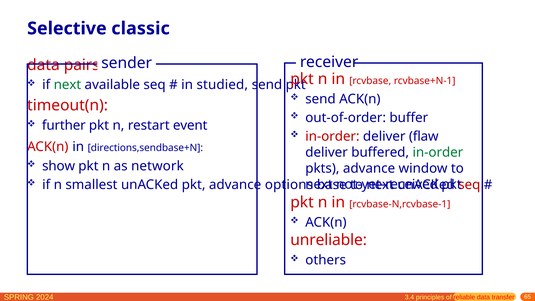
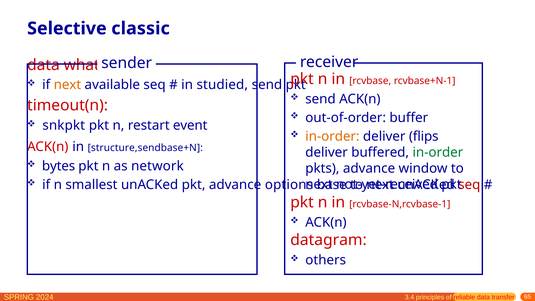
pairs: pairs -> what
next at (67, 85) colour: green -> orange
further: further -> snkpkt
in-order at (332, 136) colour: red -> orange
flaw: flaw -> flips
directions,sendbase+N: directions,sendbase+N -> structure,sendbase+N
show: show -> bytes
unreliable: unreliable -> datagram
